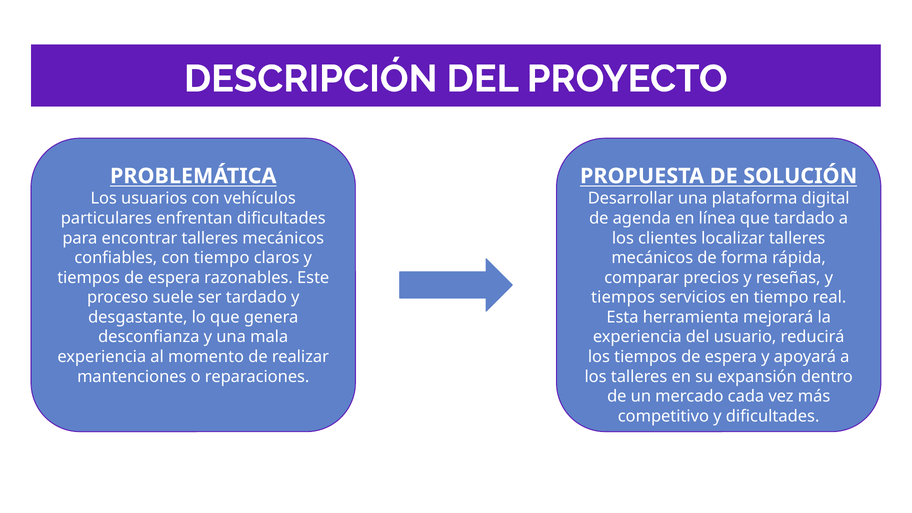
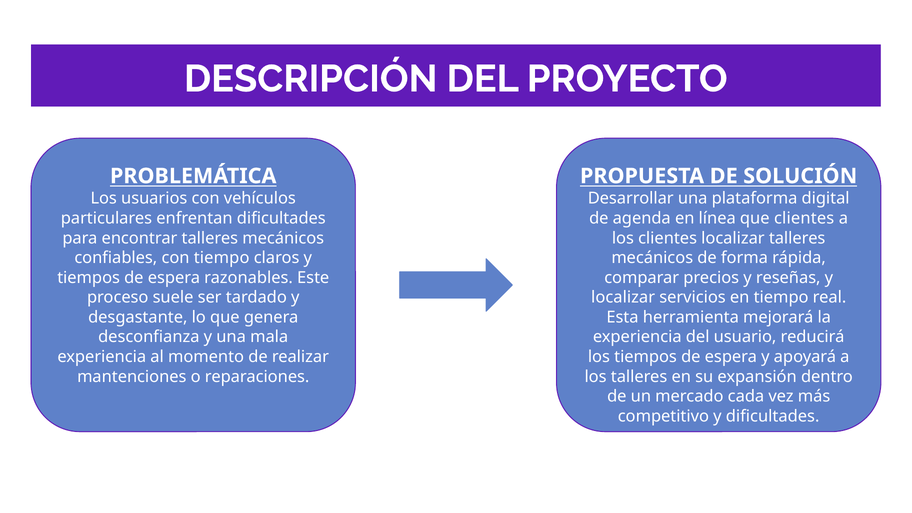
que tardado: tardado -> clientes
tiempos at (623, 297): tiempos -> localizar
